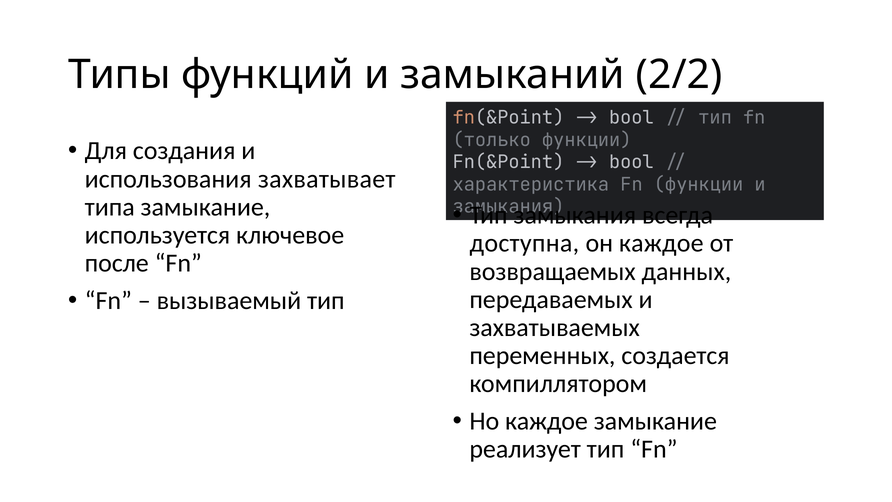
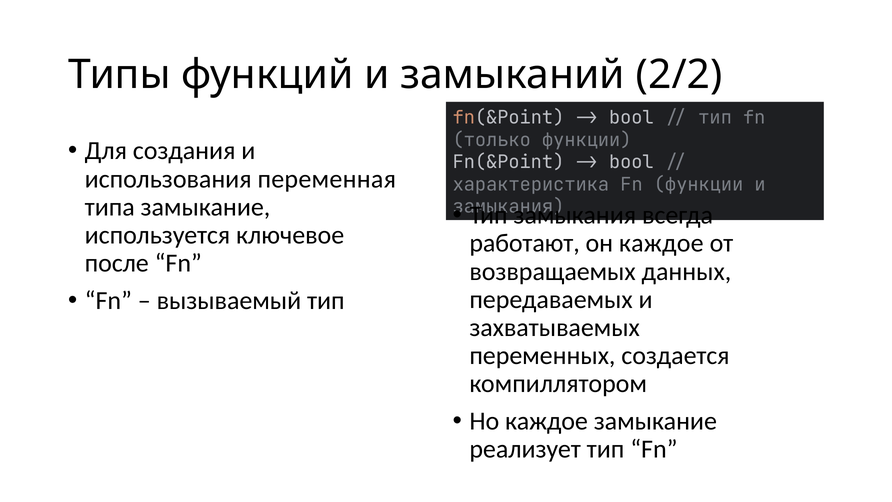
захватывает: захватывает -> переменная
доступна: доступна -> работают
